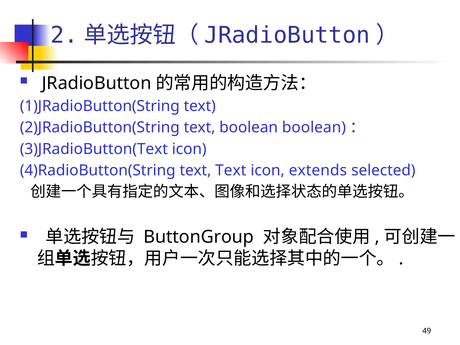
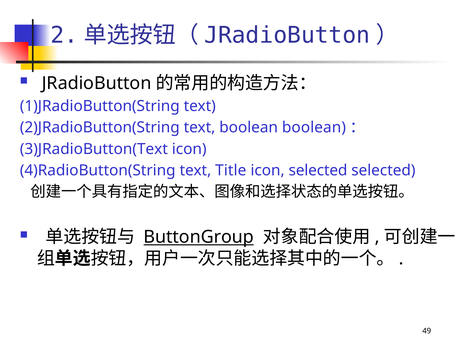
text Text: Text -> Title
icon extends: extends -> selected
ButtonGroup underline: none -> present
